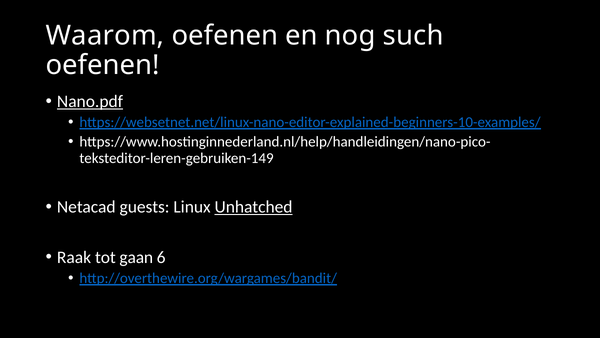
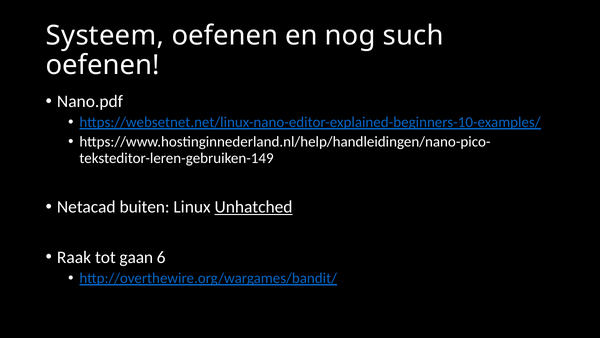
Waarom: Waarom -> Systeem
Nano.pdf underline: present -> none
guests: guests -> buiten
